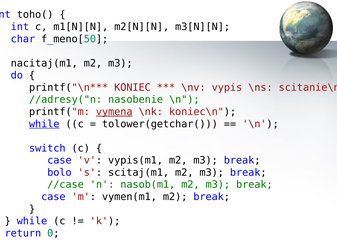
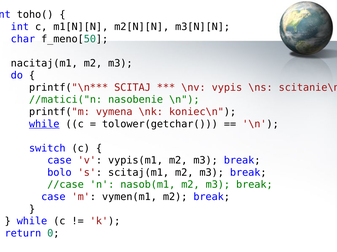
KONIEC: KONIEC -> SCITAJ
//adresy("n: //adresy("n -> //matici("n
vymena underline: present -> none
